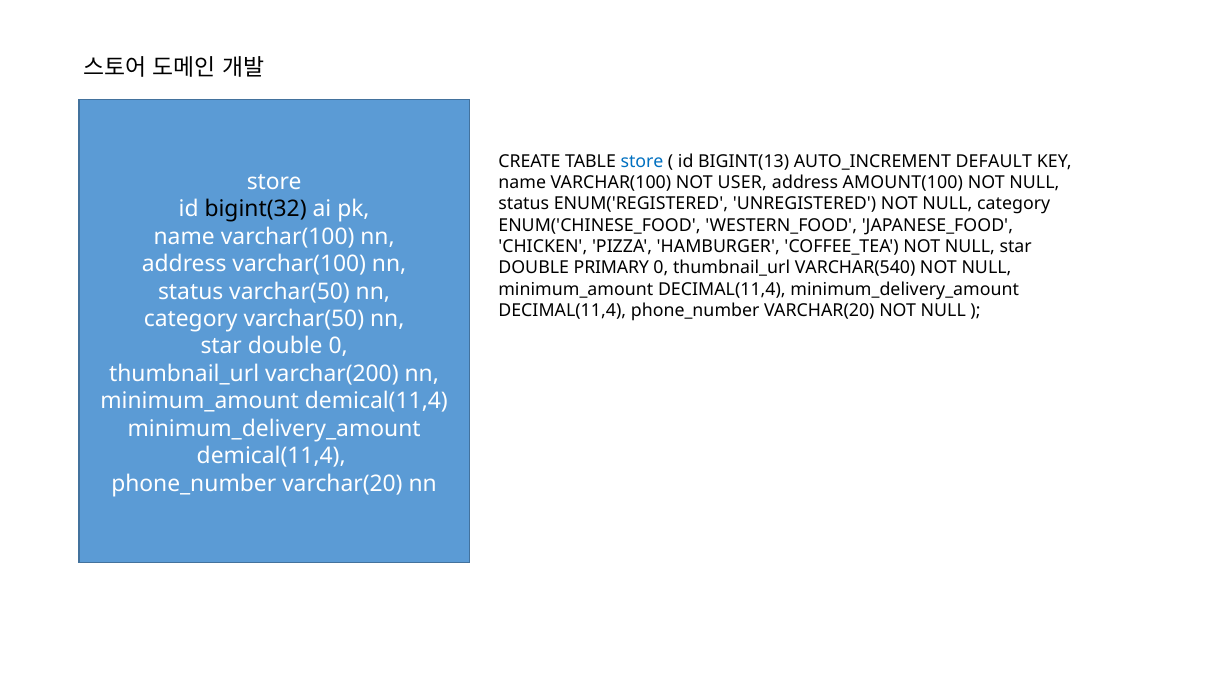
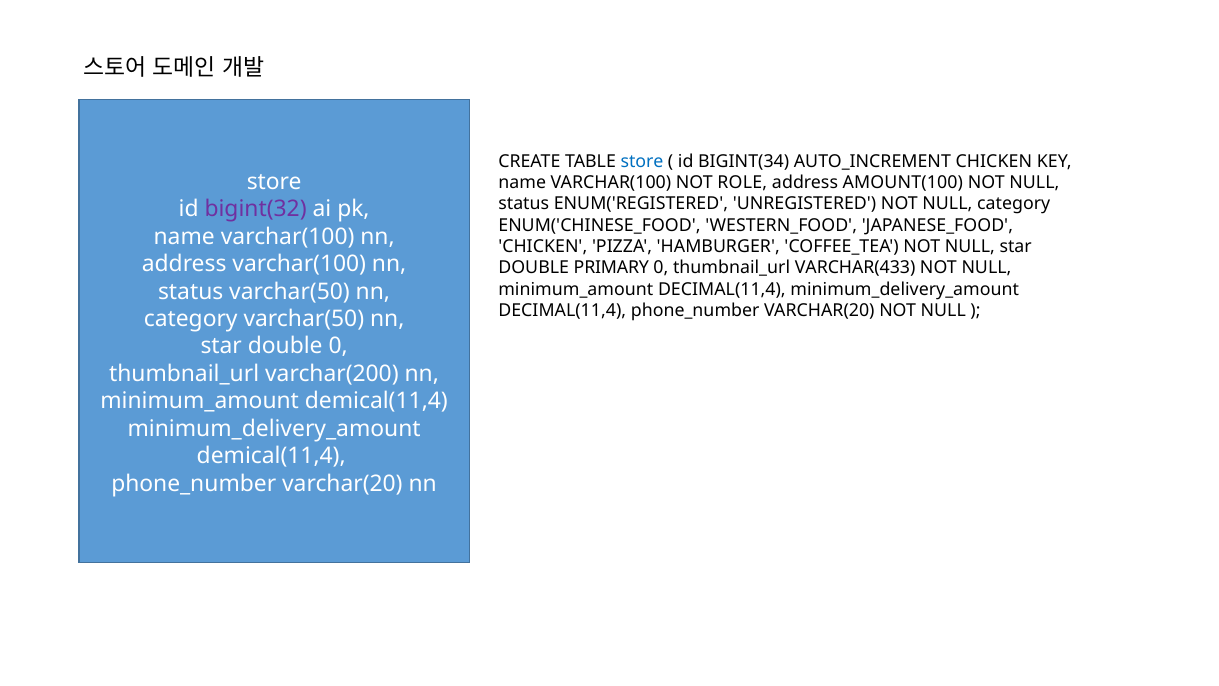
BIGINT(13: BIGINT(13 -> BIGINT(34
AUTO_INCREMENT DEFAULT: DEFAULT -> CHICKEN
USER: USER -> ROLE
bigint(32 colour: black -> purple
VARCHAR(540: VARCHAR(540 -> VARCHAR(433
